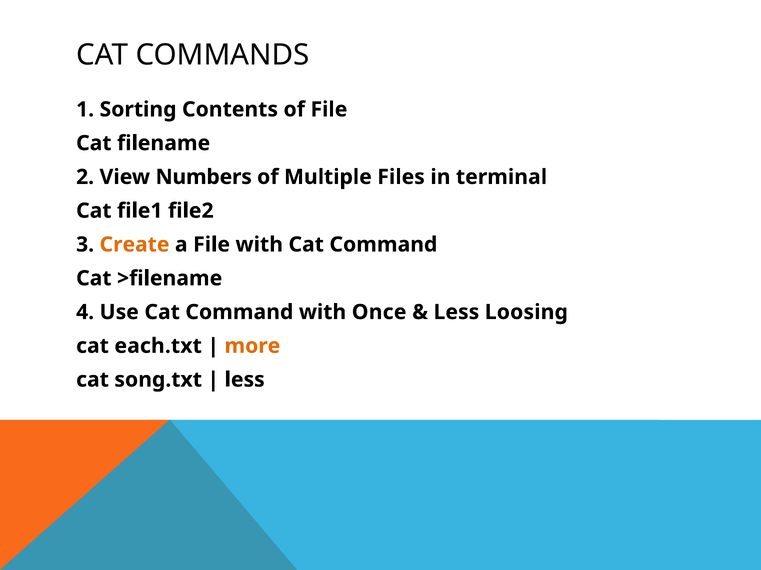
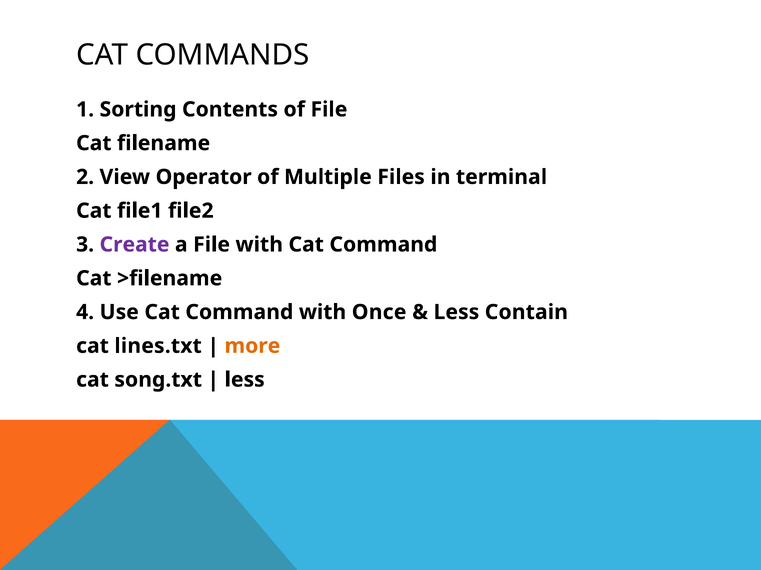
Numbers: Numbers -> Operator
Create colour: orange -> purple
Loosing: Loosing -> Contain
each.txt: each.txt -> lines.txt
